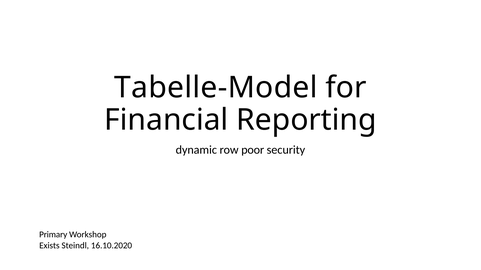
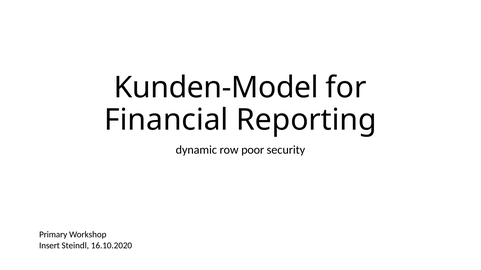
Tabelle-Model: Tabelle-Model -> Kunden-Model
Exists: Exists -> Insert
